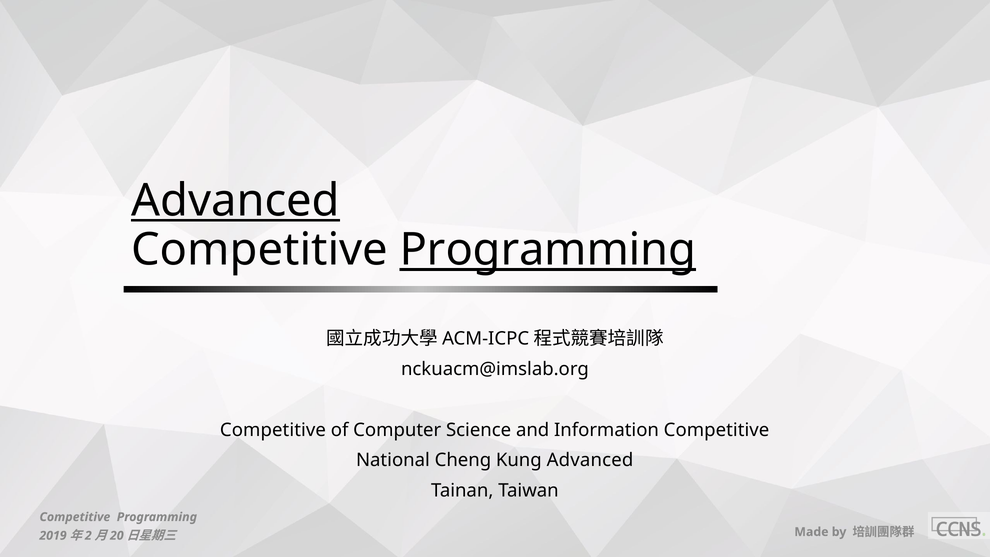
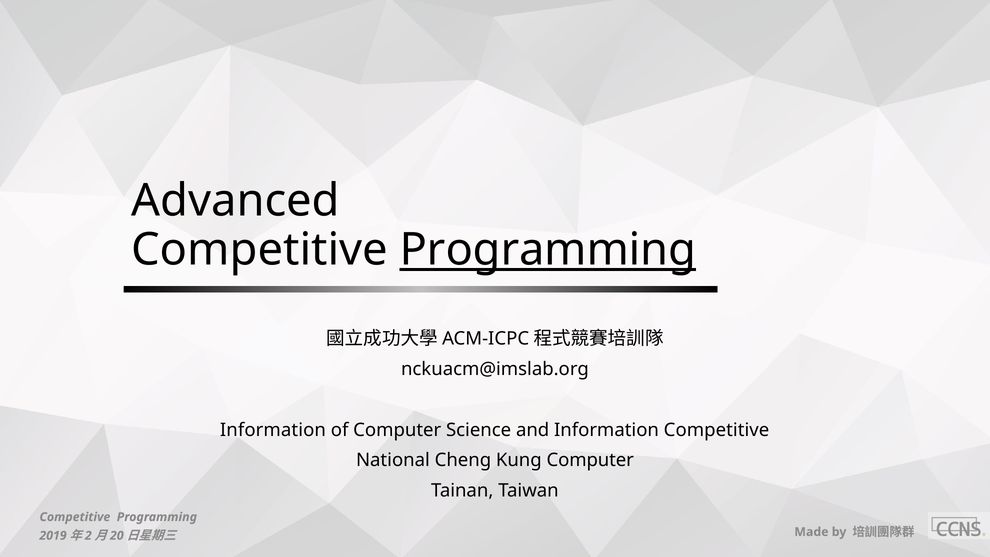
Advanced at (235, 201) underline: present -> none
Competitive at (273, 430): Competitive -> Information
Kung Advanced: Advanced -> Computer
